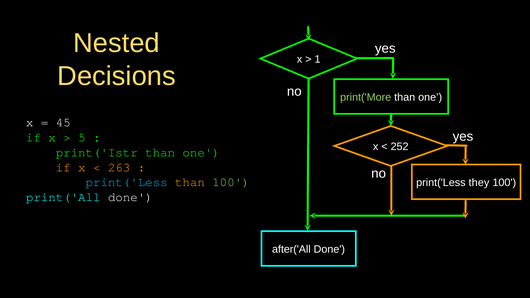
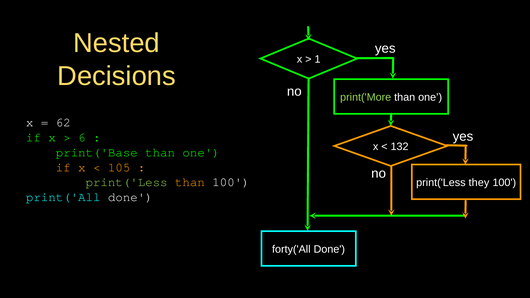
45: 45 -> 62
5: 5 -> 6
252: 252 -> 132
print('Istr: print('Istr -> print('Base
263: 263 -> 105
print('Less at (127, 182) colour: light blue -> light green
100 at (231, 182) colour: light green -> white
after('All: after('All -> forty('All
